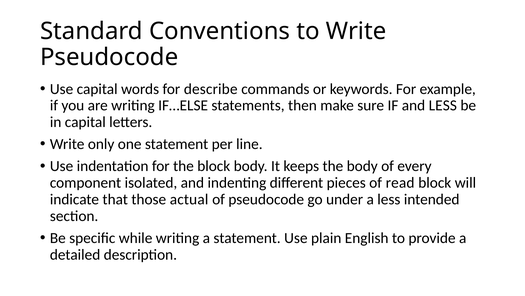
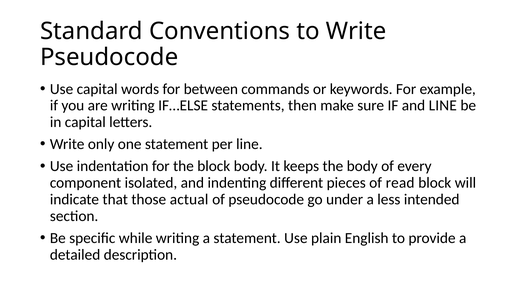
describe: describe -> between
and LESS: LESS -> LINE
